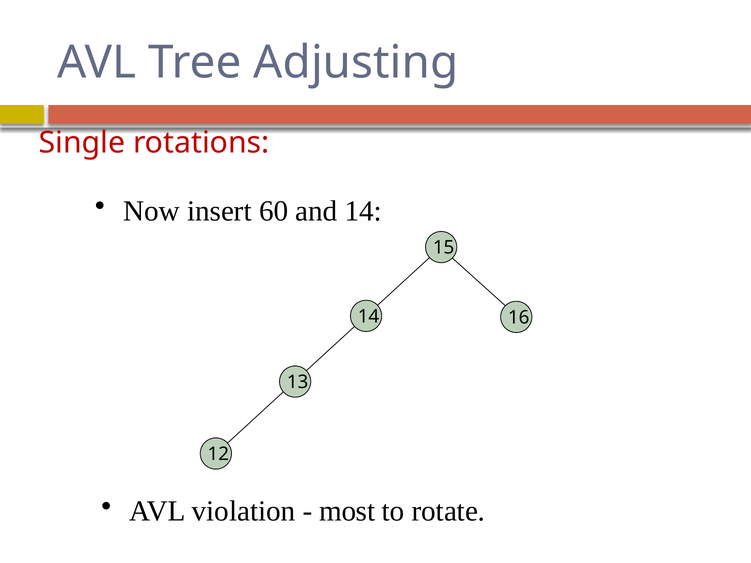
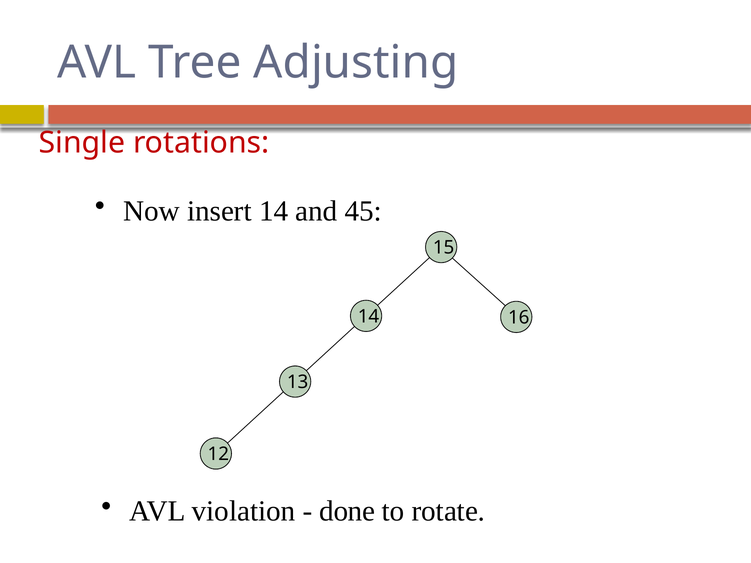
insert 60: 60 -> 14
and 14: 14 -> 45
most: most -> done
